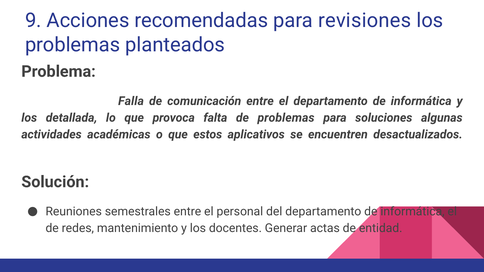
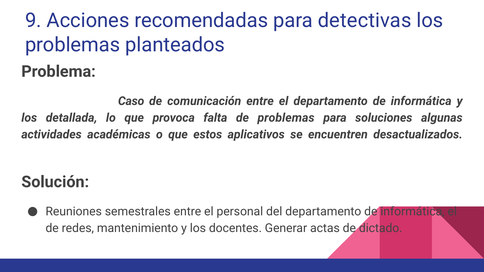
revisiones: revisiones -> detectivas
Falla: Falla -> Caso
entidad: entidad -> dictado
